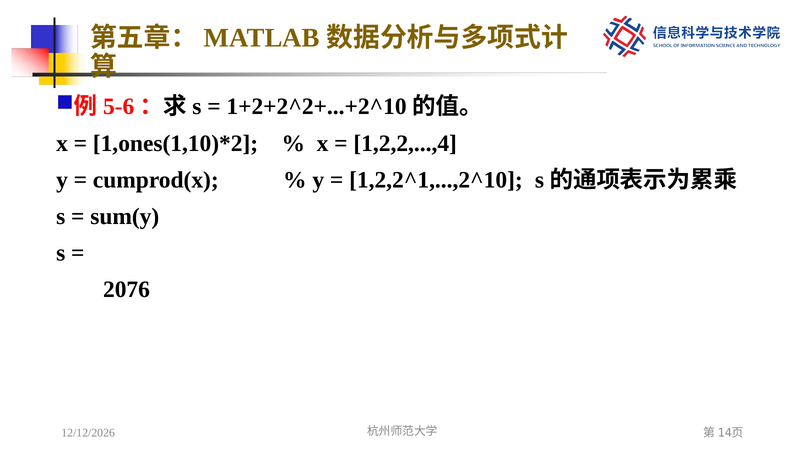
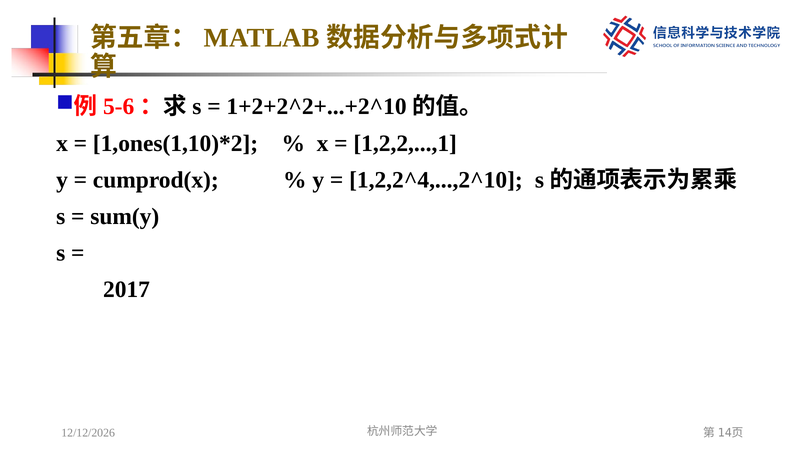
1,2,2,...,4: 1,2,2,...,4 -> 1,2,2,...,1
1,2,2^1,...,2^10: 1,2,2^1,...,2^10 -> 1,2,2^4,...,2^10
2076: 2076 -> 2017
